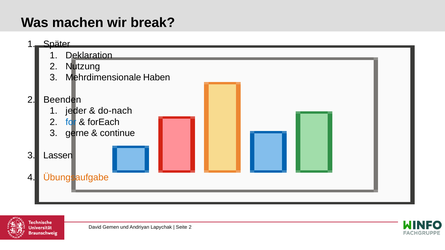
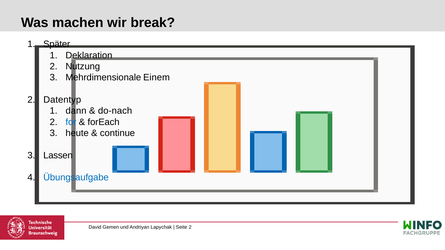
Haben: Haben -> Einem
Beenden: Beenden -> Datentyp
jeder: jeder -> dann
gerne: gerne -> heute
Übungsaufgabe colour: orange -> blue
